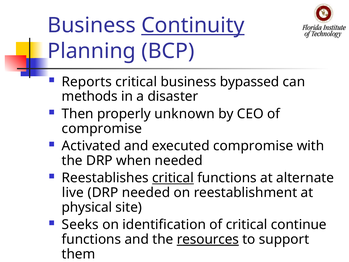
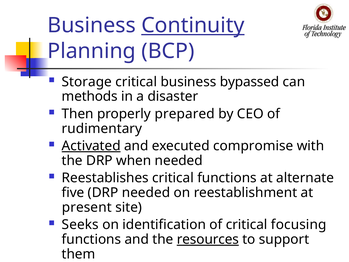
Reports: Reports -> Storage
unknown: unknown -> prepared
compromise at (102, 128): compromise -> rudimentary
Activated underline: none -> present
critical at (173, 178) underline: present -> none
live: live -> five
physical: physical -> present
continue: continue -> focusing
